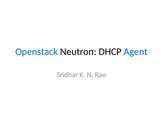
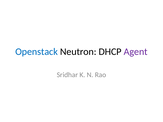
Agent colour: blue -> purple
